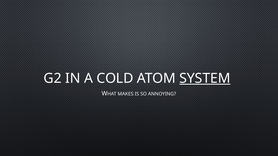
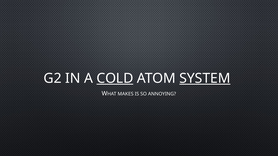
COLD underline: none -> present
